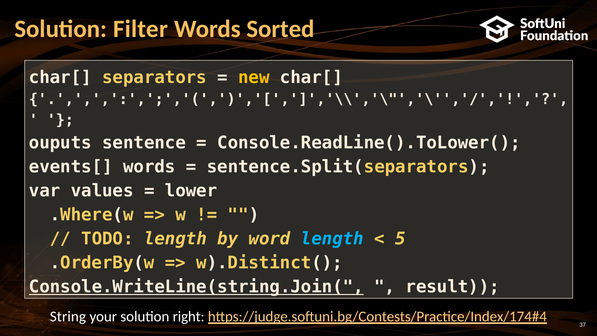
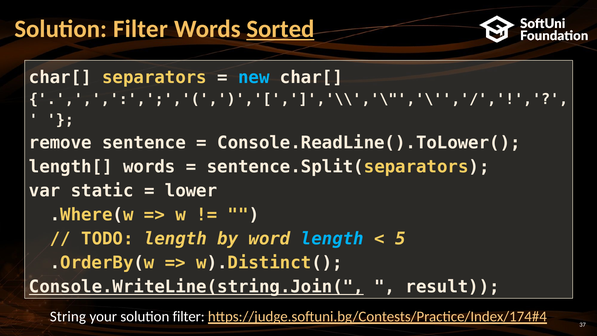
Sorted underline: none -> present
new colour: yellow -> light blue
ouputs: ouputs -> remove
events[: events[ -> length[
values: values -> static
your solution right: right -> filter
